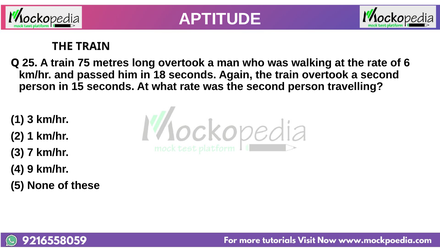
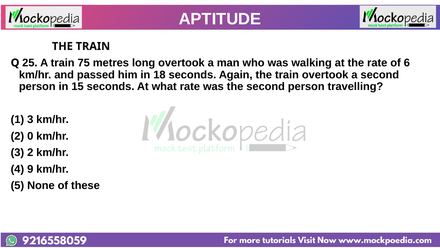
2 1: 1 -> 0
3 7: 7 -> 2
